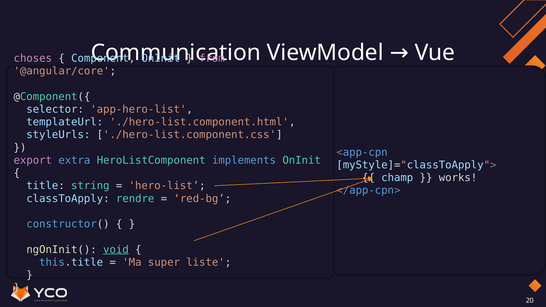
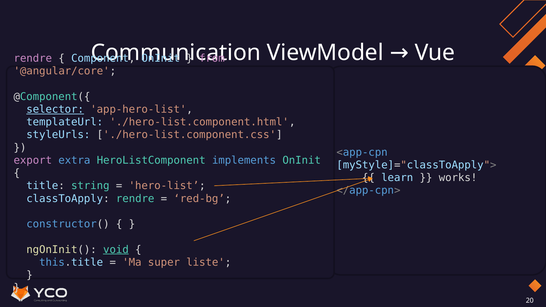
choses at (33, 58): choses -> rendre
selector underline: none -> present
champ: champ -> learn
